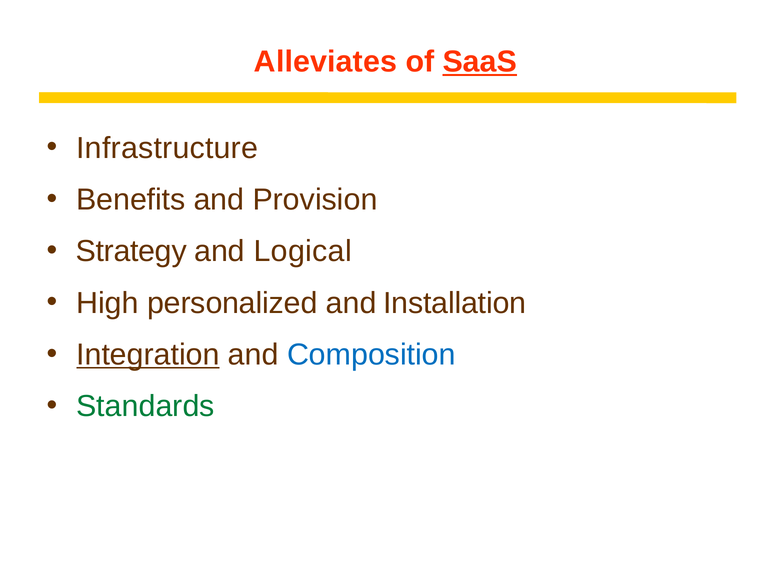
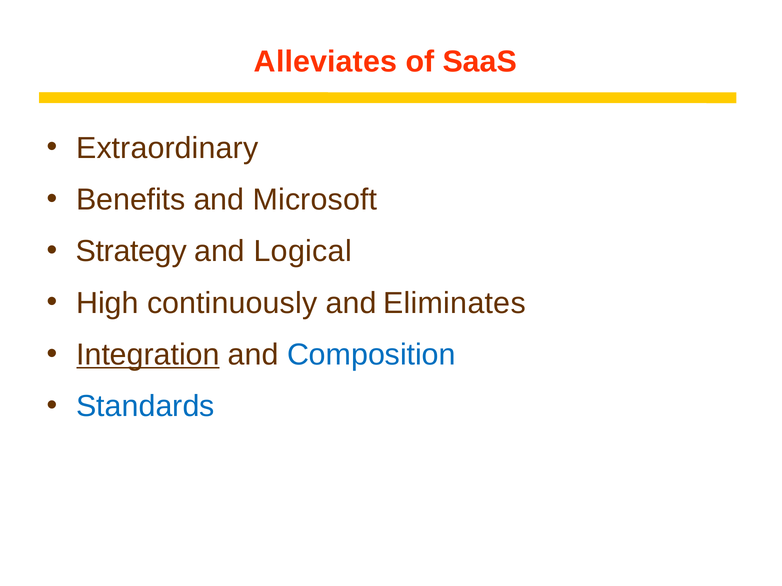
SaaS underline: present -> none
Infrastructure: Infrastructure -> Extraordinary
Provision: Provision -> Microsoft
personalized: personalized -> continuously
Installation: Installation -> Eliminates
Standards colour: green -> blue
